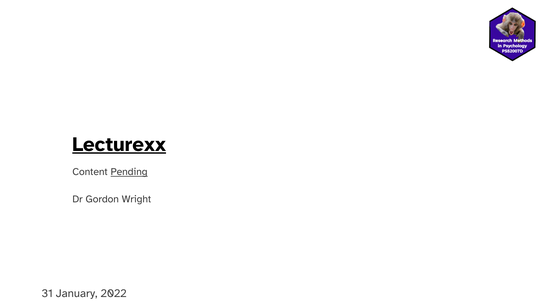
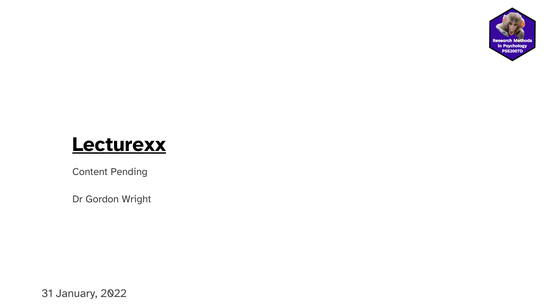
Pending underline: present -> none
